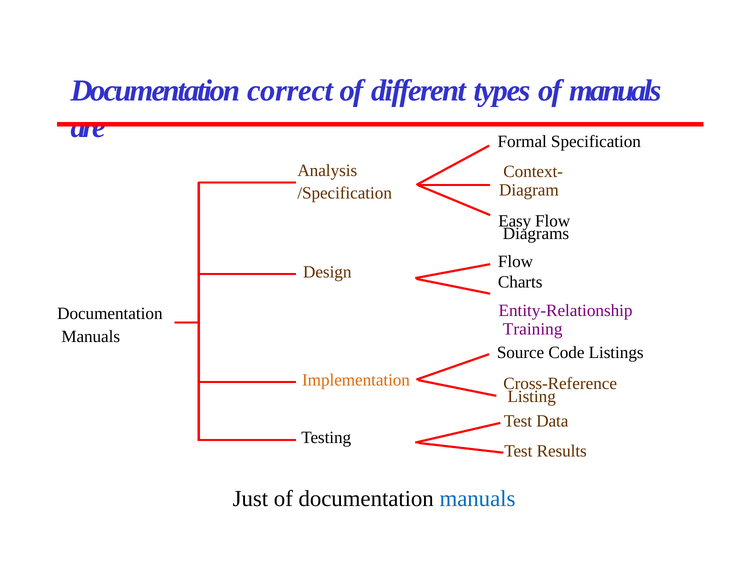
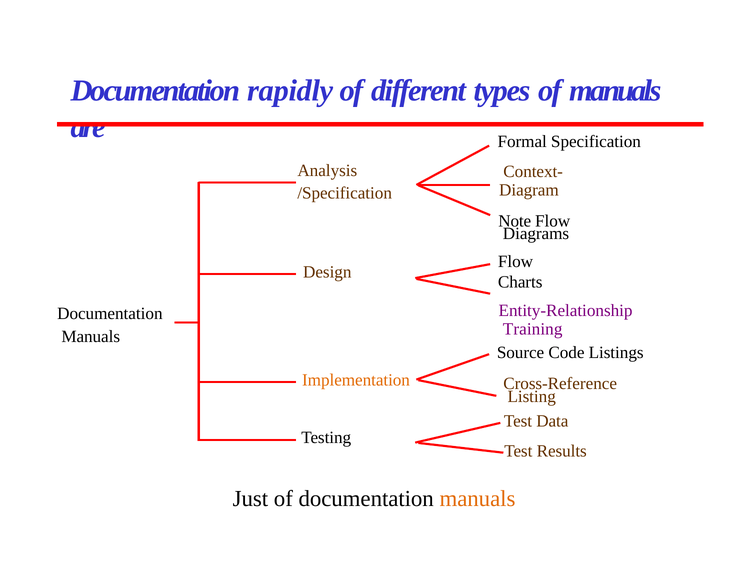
correct: correct -> rapidly
Easy: Easy -> Note
manuals at (477, 498) colour: blue -> orange
